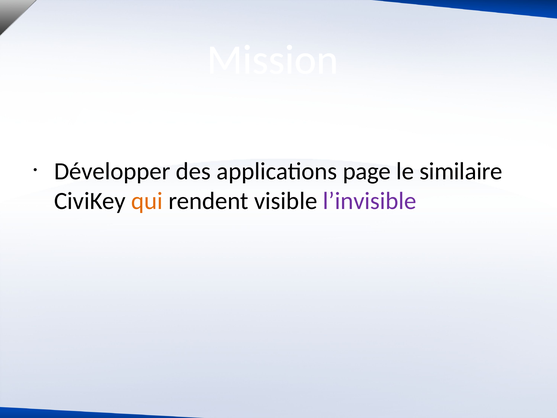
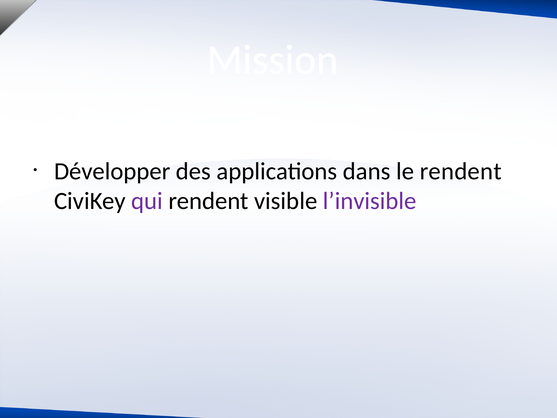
page: page -> dans
le similaire: similaire -> rendent
qui colour: orange -> purple
